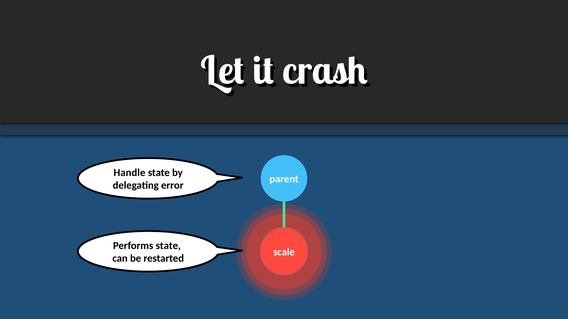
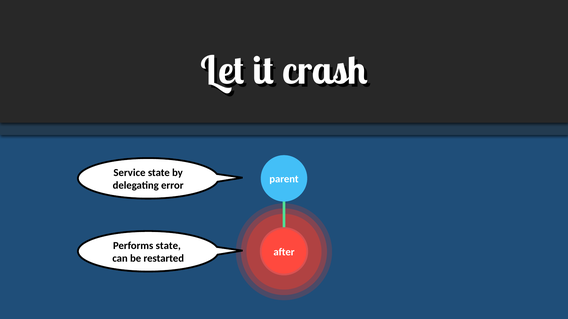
Handle: Handle -> Service
scale: scale -> after
